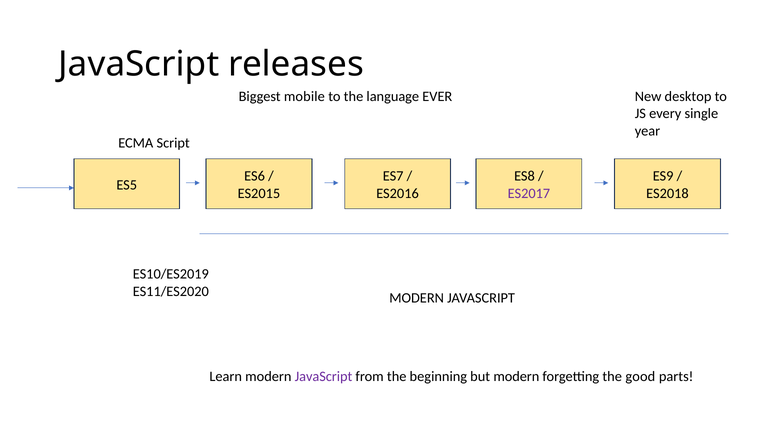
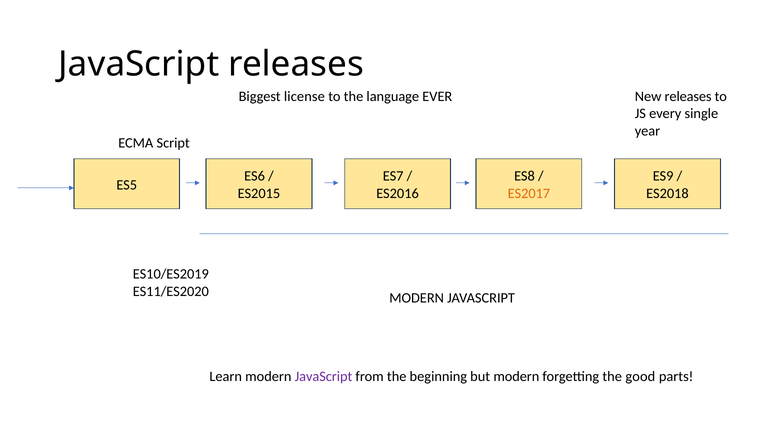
mobile: mobile -> license
New desktop: desktop -> releases
ES2017 colour: purple -> orange
